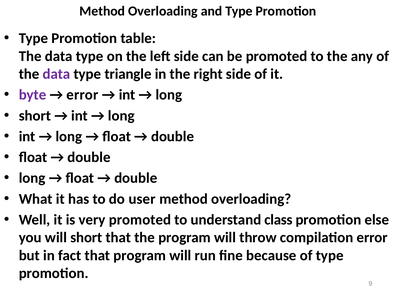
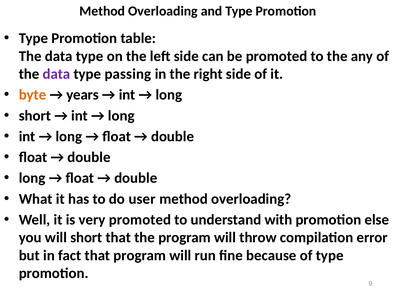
triangle: triangle -> passing
byte colour: purple -> orange
error at (82, 95): error -> years
class: class -> with
